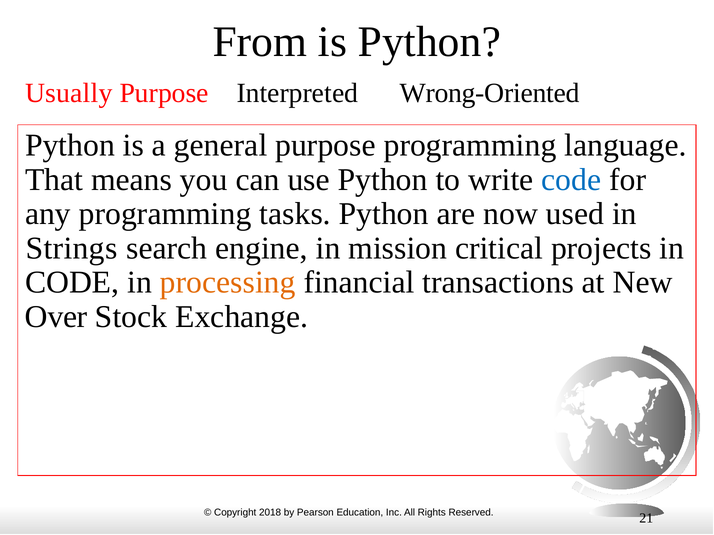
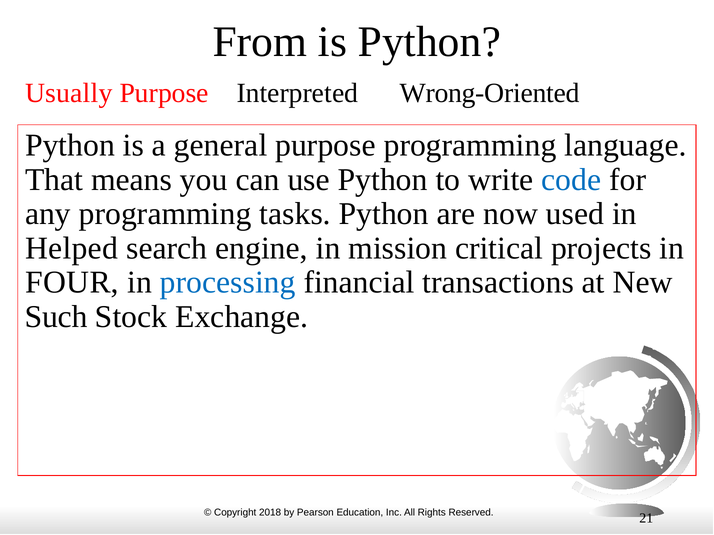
Strings: Strings -> Helped
CODE at (72, 283): CODE -> FOUR
processing colour: orange -> blue
Over: Over -> Such
